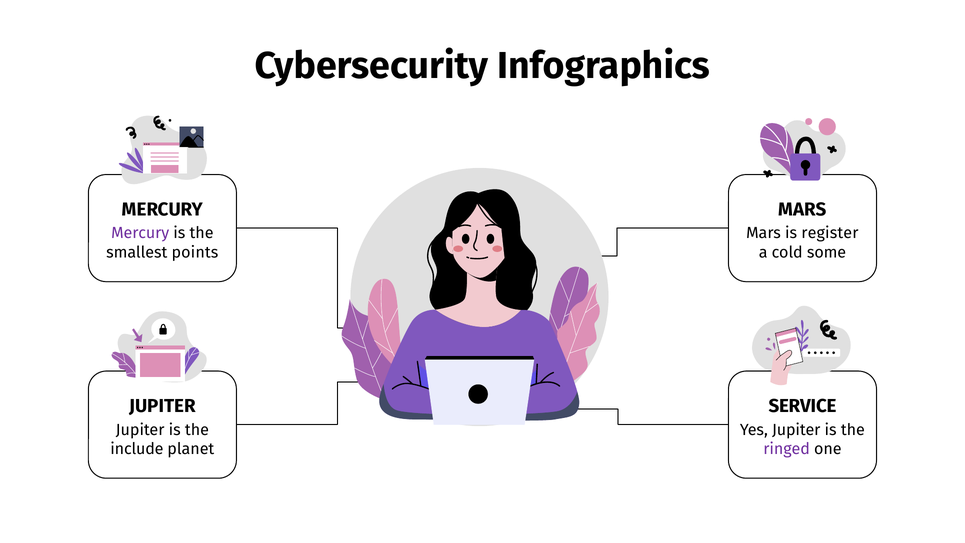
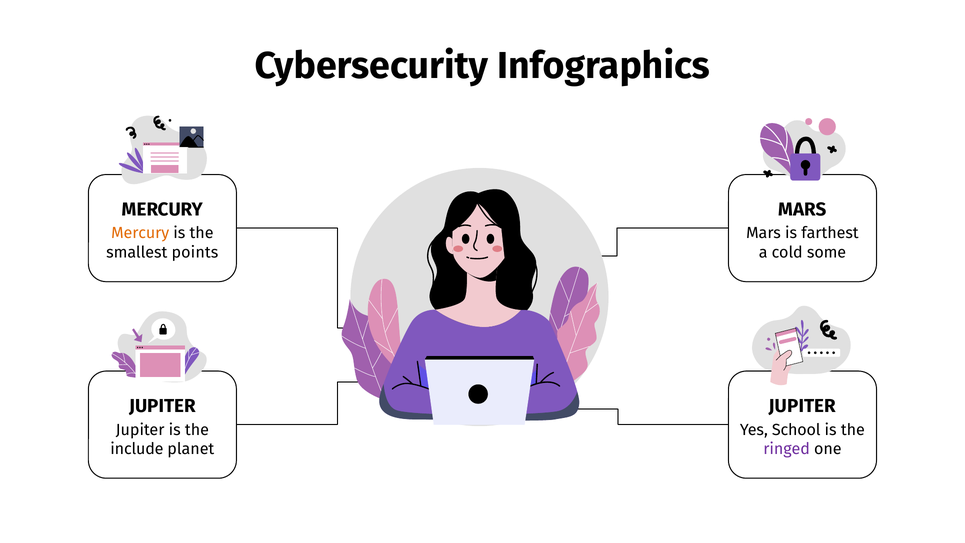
Mercury at (140, 233) colour: purple -> orange
register: register -> farthest
SERVICE at (803, 406): SERVICE -> JUPITER
Yes Jupiter: Jupiter -> School
